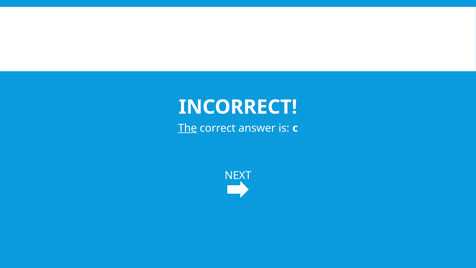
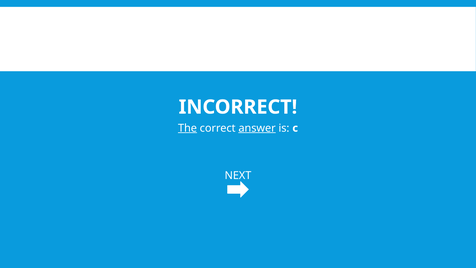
answer underline: none -> present
